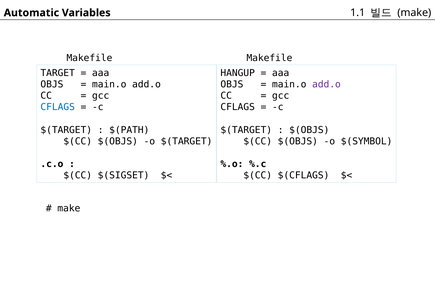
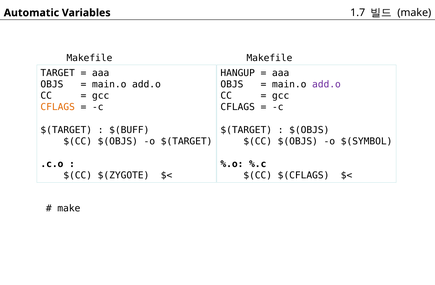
1.1: 1.1 -> 1.7
CFLAGS at (58, 107) colour: blue -> orange
$(PATH: $(PATH -> $(BUFF
$(SIGSET: $(SIGSET -> $(ZYGOTE
